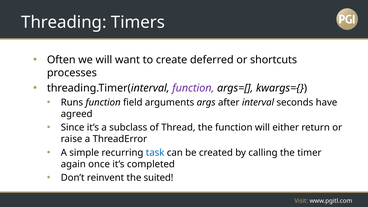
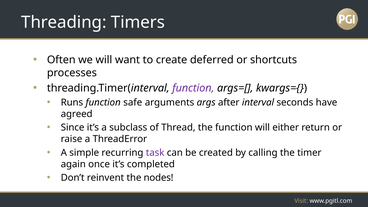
field: field -> safe
task colour: blue -> purple
suited: suited -> nodes
